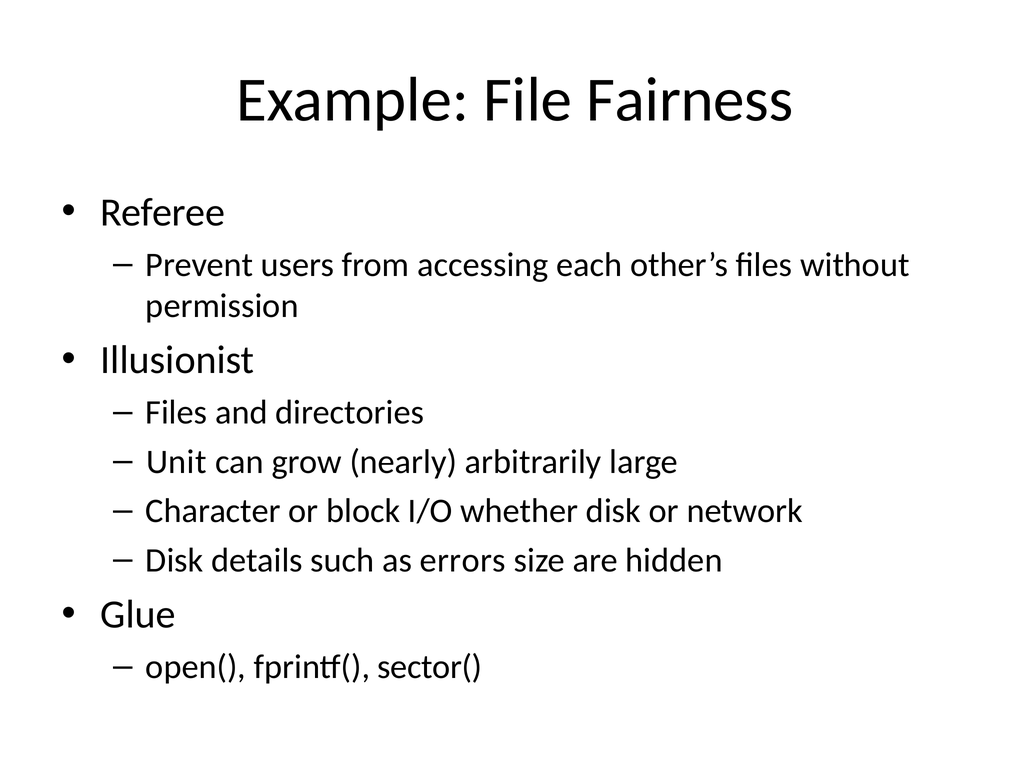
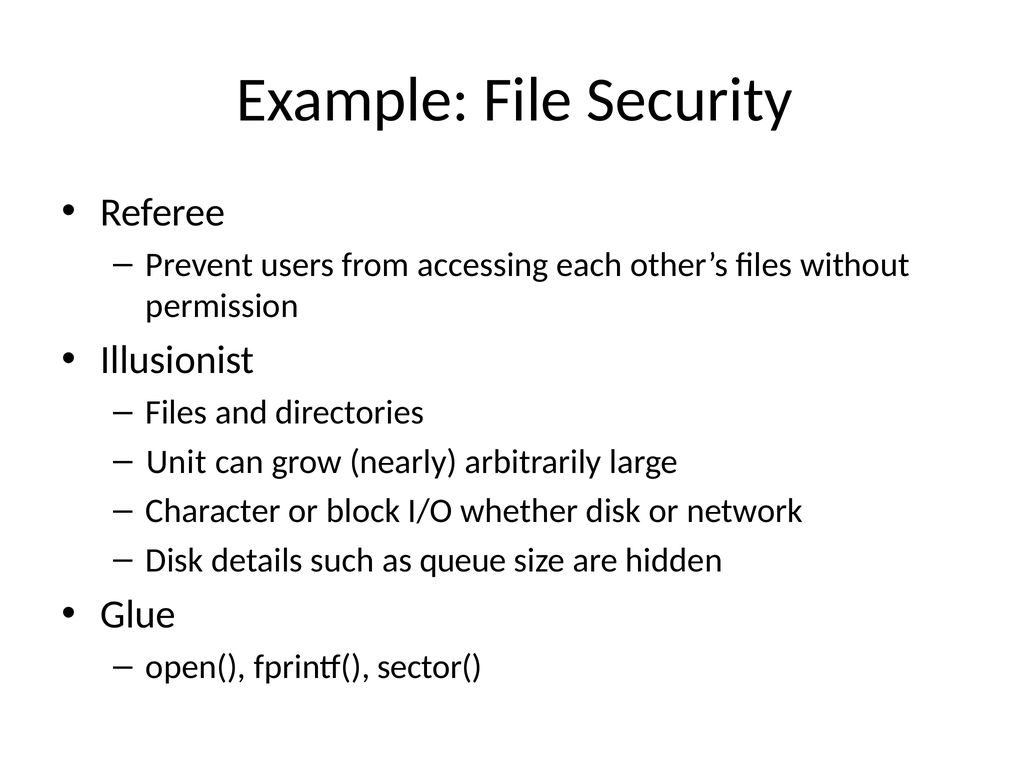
Fairness: Fairness -> Security
errors: errors -> queue
